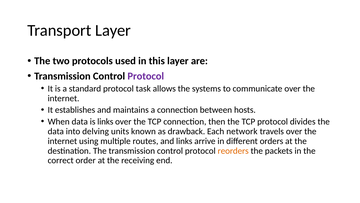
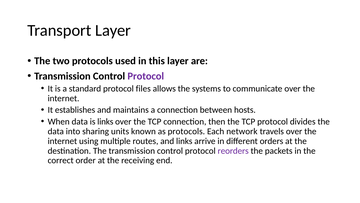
task: task -> files
delving: delving -> sharing
as drawback: drawback -> protocols
reorders colour: orange -> purple
